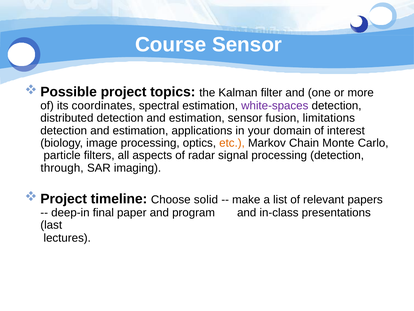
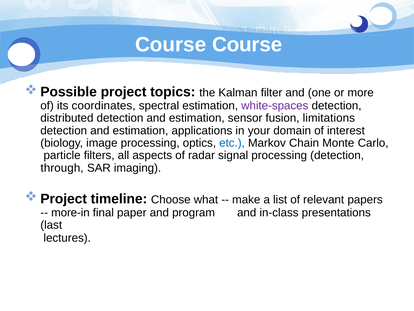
Course Sensor: Sensor -> Course
etc colour: orange -> blue
solid: solid -> what
deep-in: deep-in -> more-in
